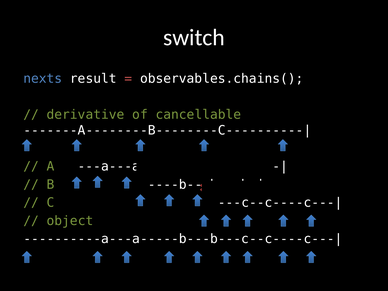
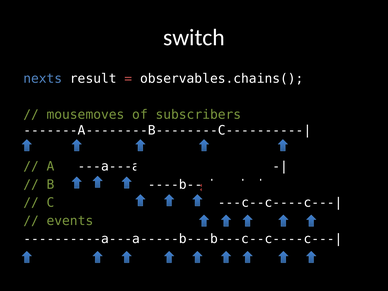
derivative: derivative -> mousemoves
cancellable: cancellable -> subscribers
object: object -> events
